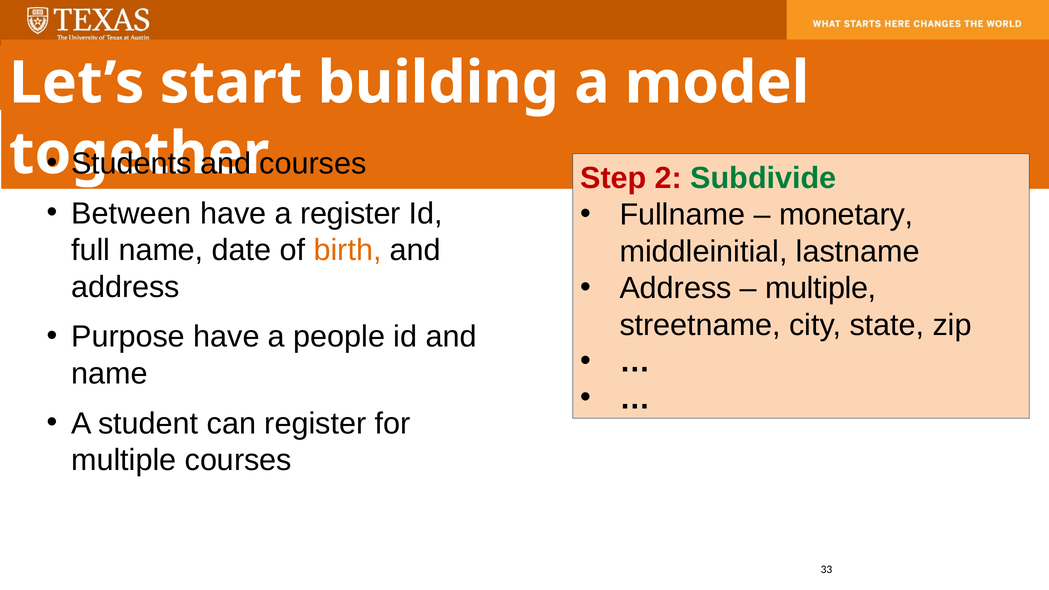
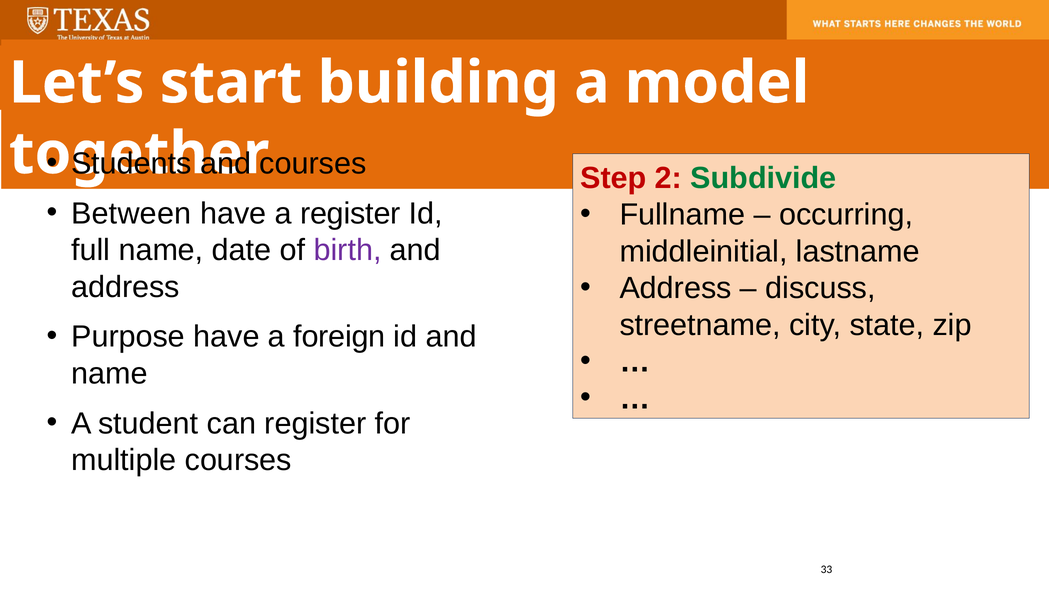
monetary: monetary -> occurring
birth colour: orange -> purple
multiple at (821, 288): multiple -> discuss
people: people -> foreign
